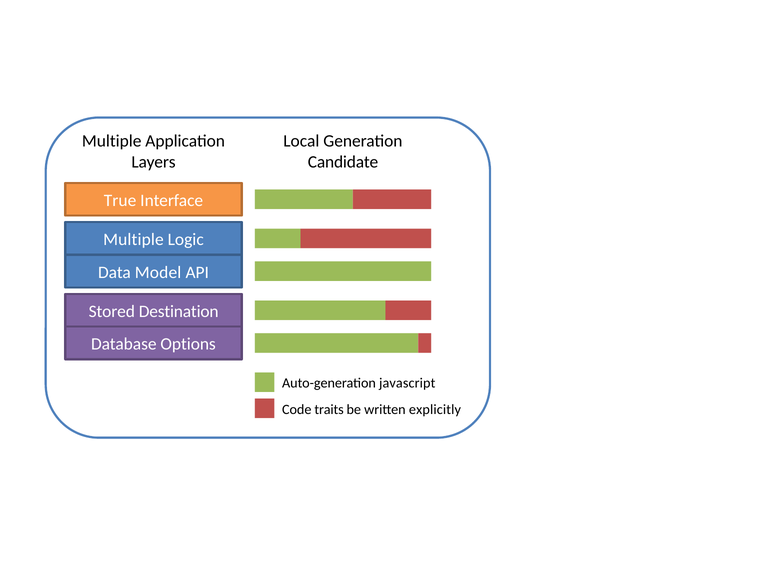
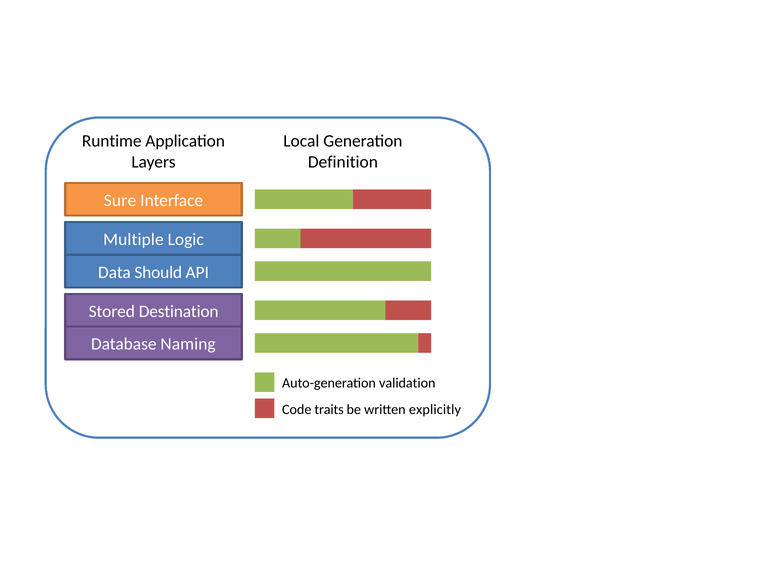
Multiple at (112, 141): Multiple -> Runtime
Candidate: Candidate -> Definition
True: True -> Sure
Model: Model -> Should
Options: Options -> Naming
javascript: javascript -> validation
